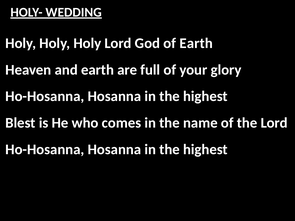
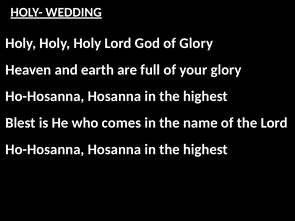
of Earth: Earth -> Glory
